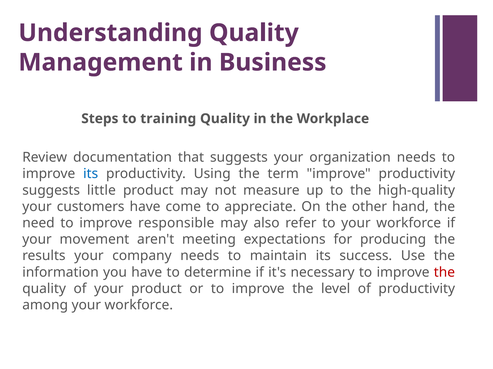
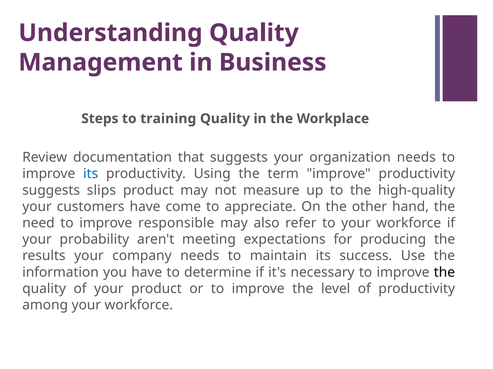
little: little -> slips
movement: movement -> probability
the at (444, 273) colour: red -> black
